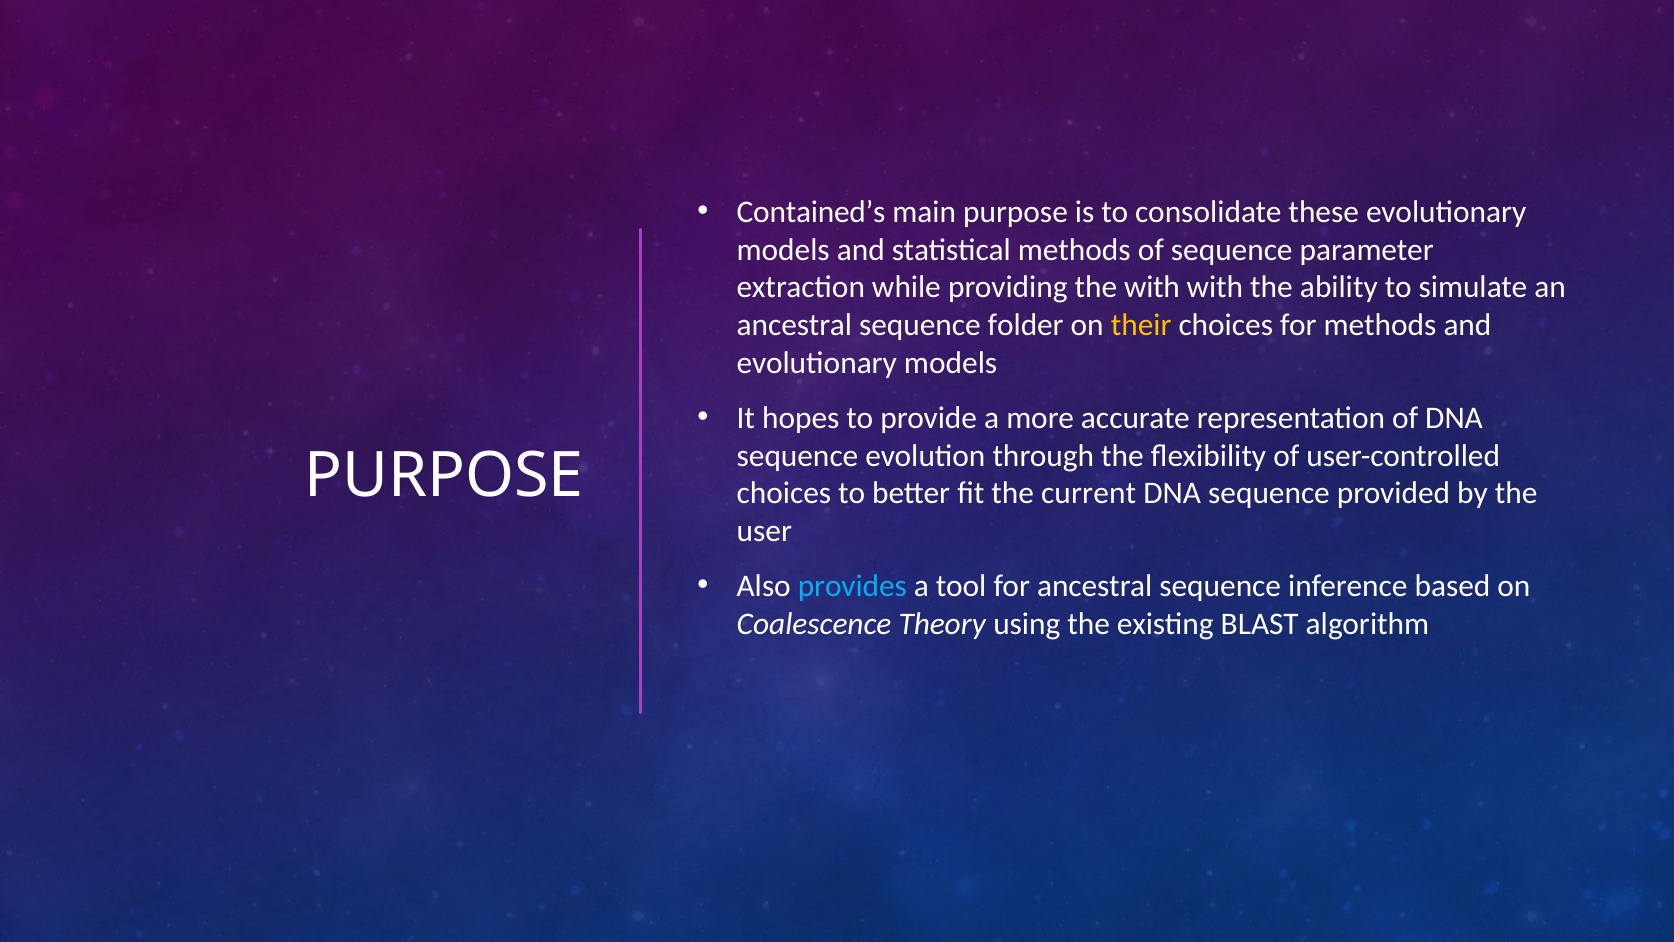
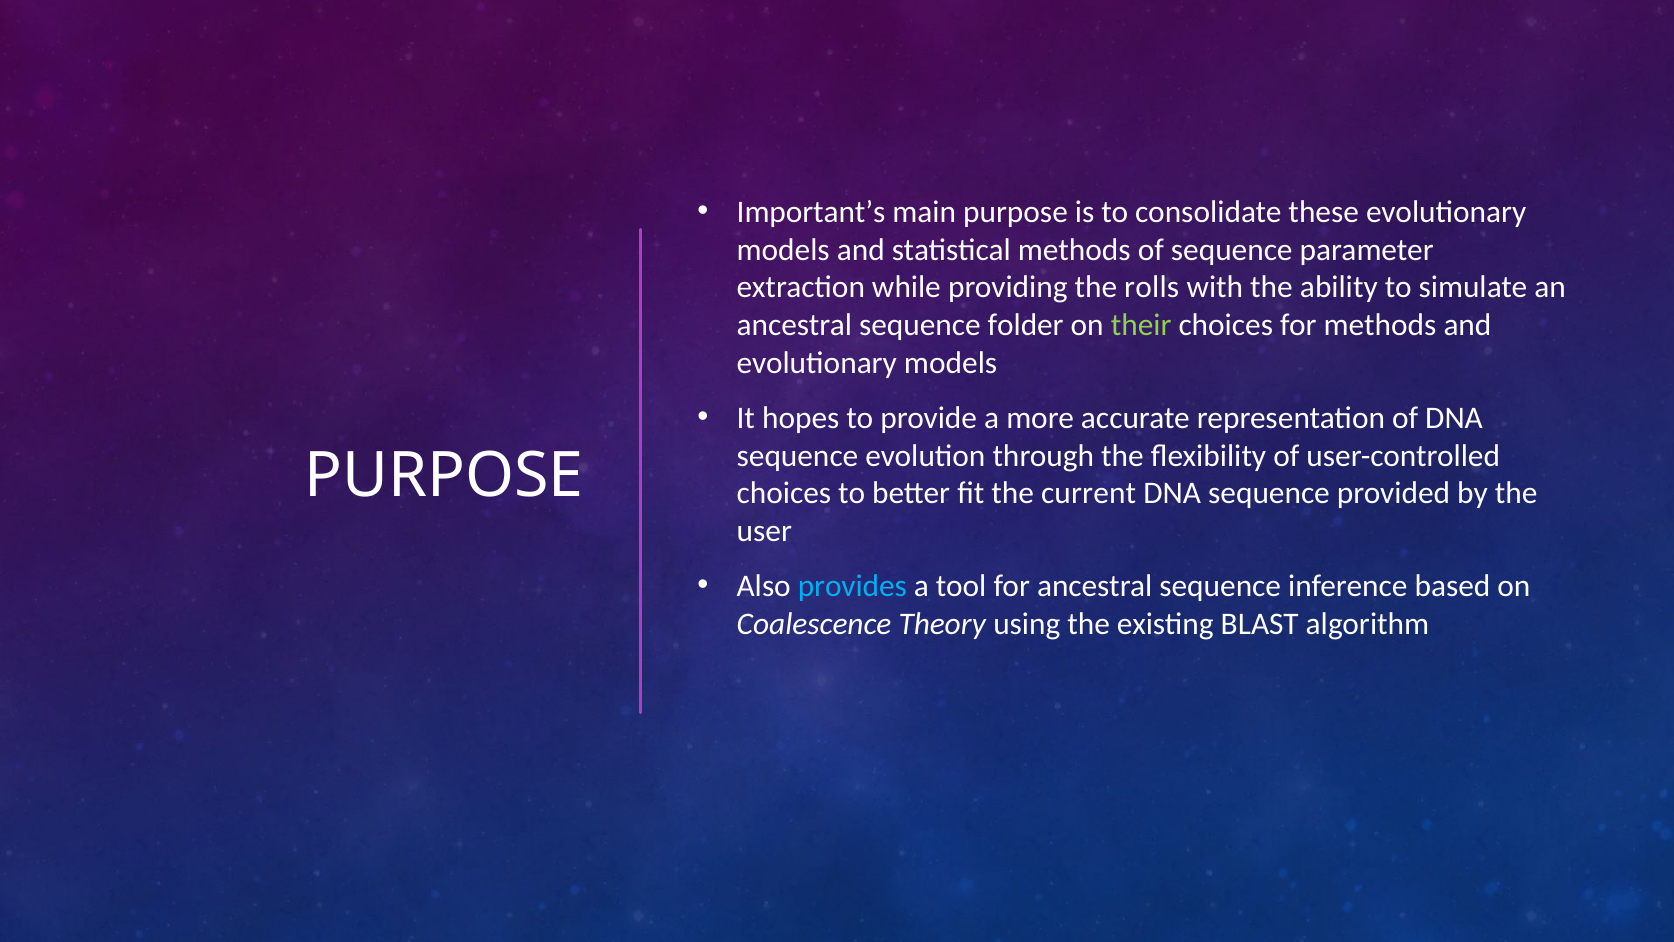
Contained’s: Contained’s -> Important’s
the with: with -> rolls
their colour: yellow -> light green
